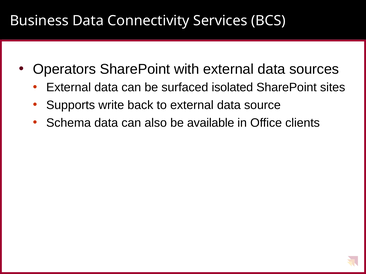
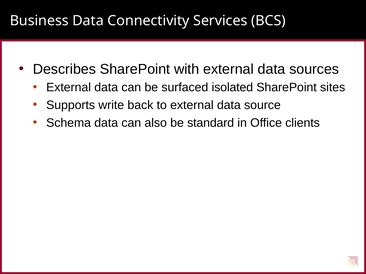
Operators: Operators -> Describes
available: available -> standard
